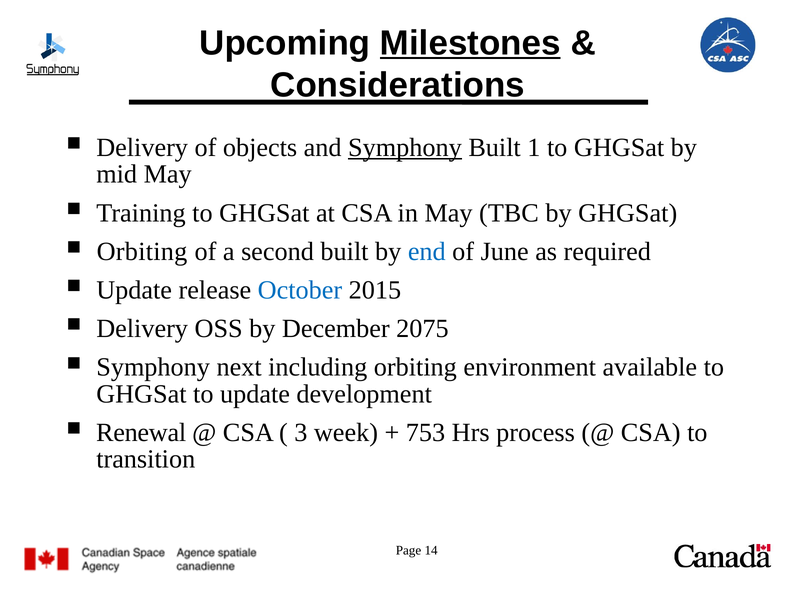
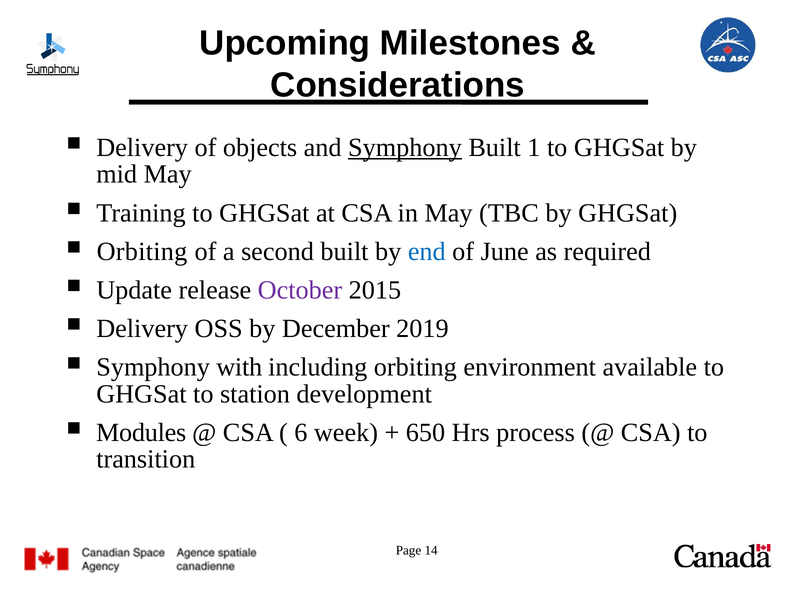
Milestones underline: present -> none
October colour: blue -> purple
2075: 2075 -> 2019
next: next -> with
to update: update -> station
Renewal: Renewal -> Modules
3: 3 -> 6
753: 753 -> 650
